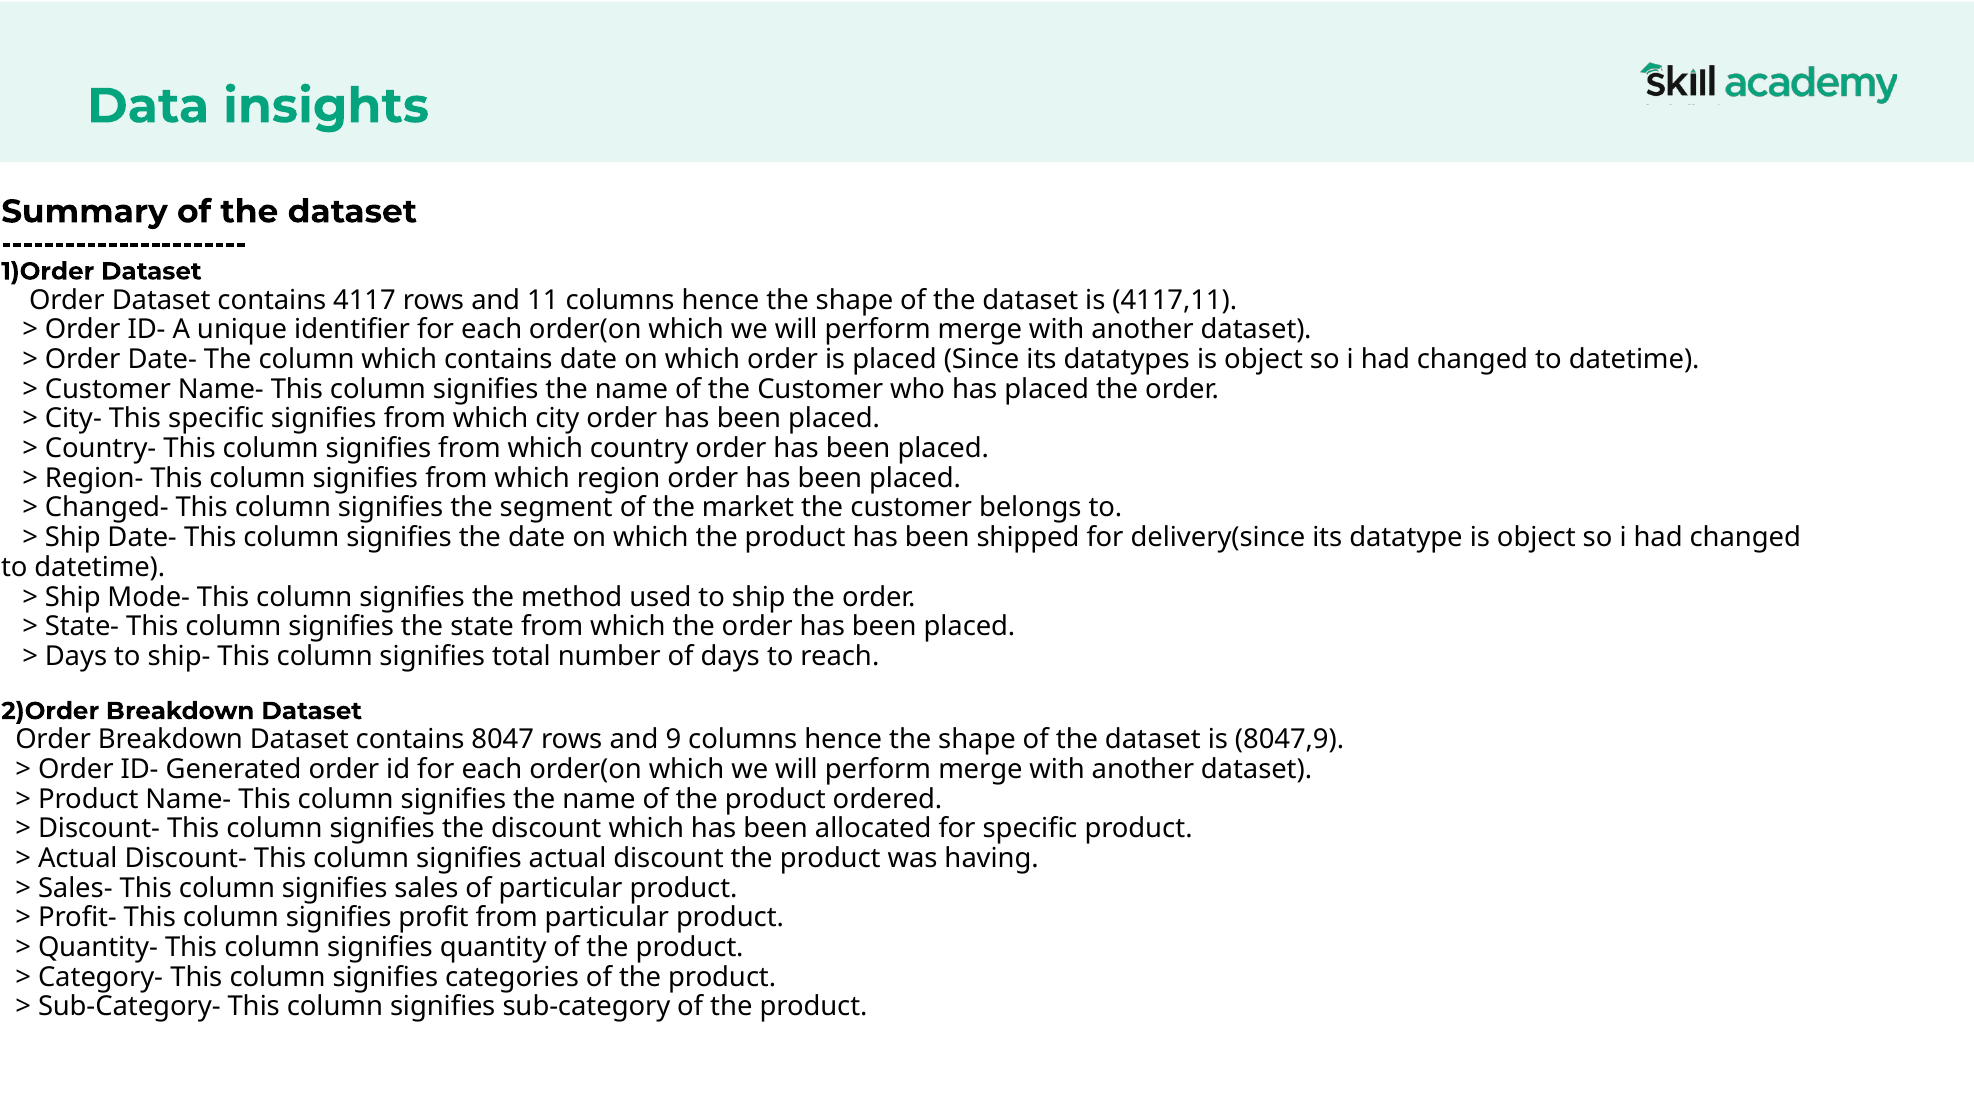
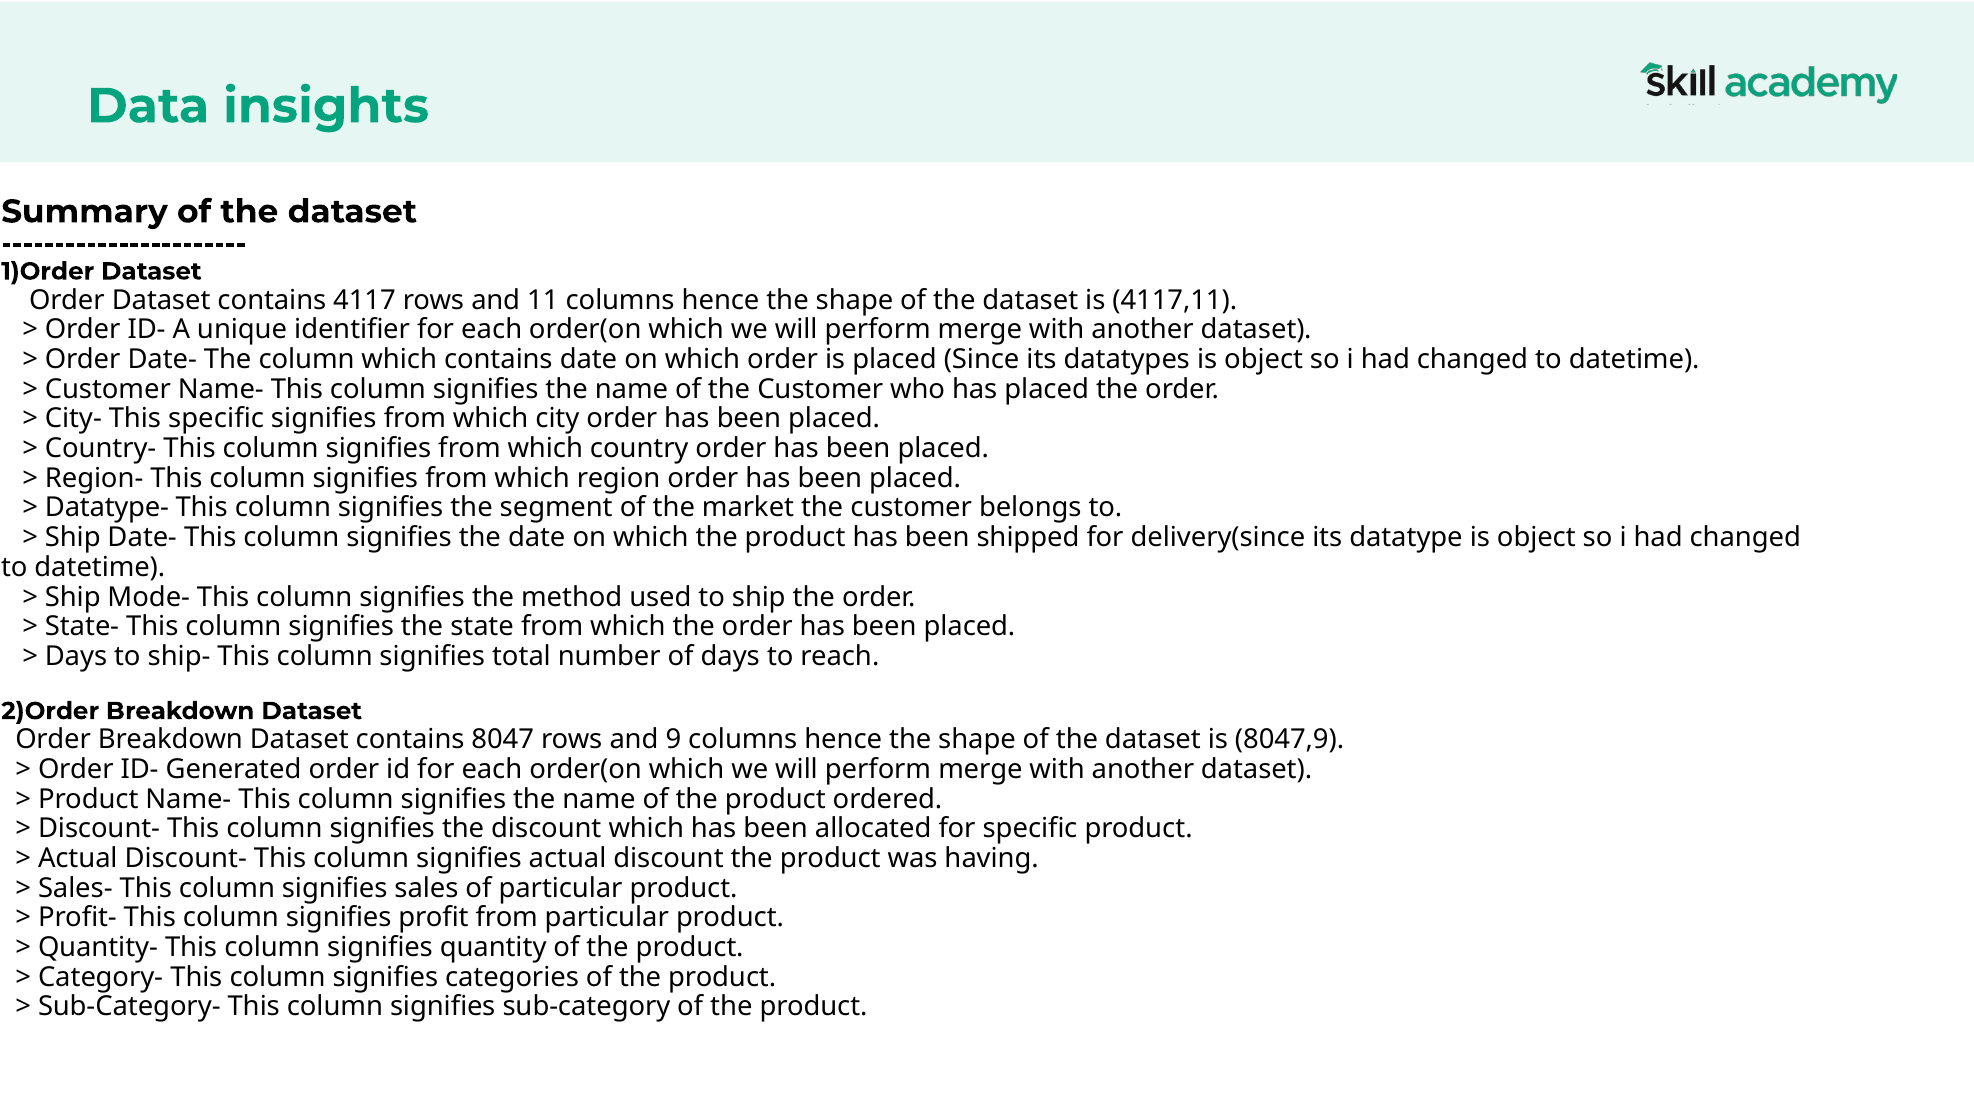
Changed-: Changed- -> Datatype-
